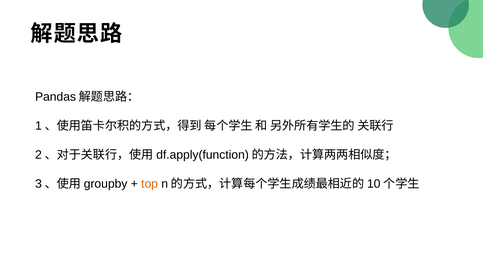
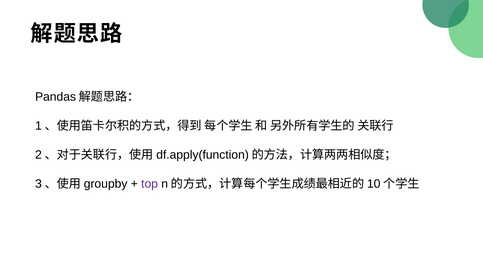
top colour: orange -> purple
